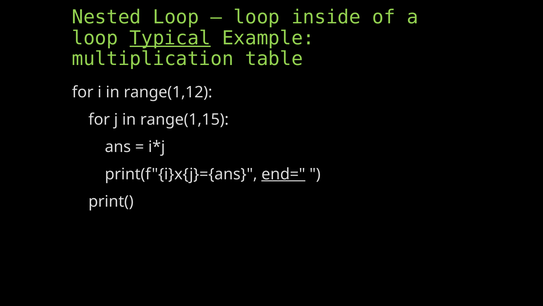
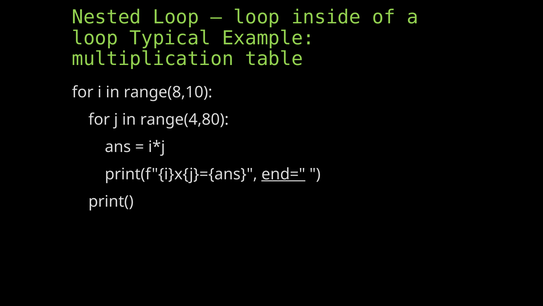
Typical underline: present -> none
range(1,12: range(1,12 -> range(8,10
range(1,15: range(1,15 -> range(4,80
